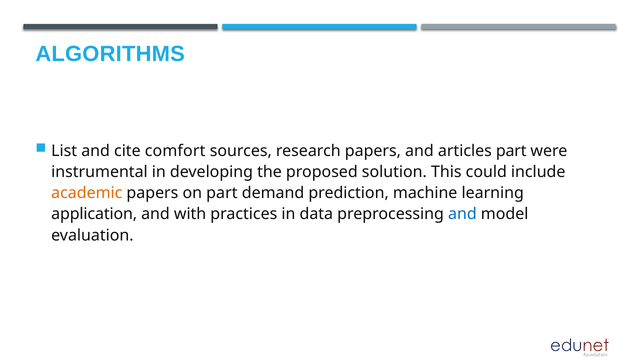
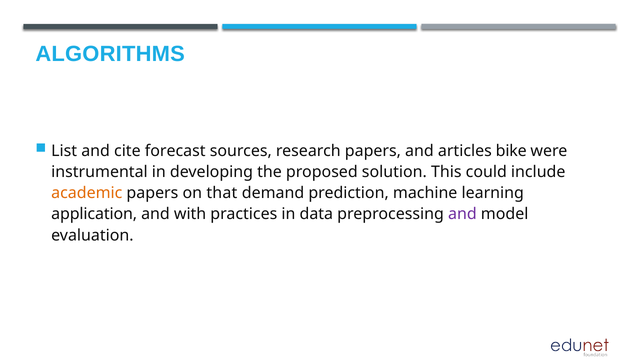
comfort: comfort -> forecast
articles part: part -> bike
on part: part -> that
and at (462, 214) colour: blue -> purple
